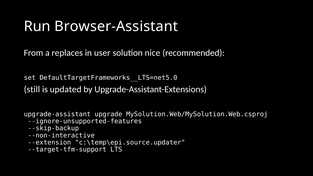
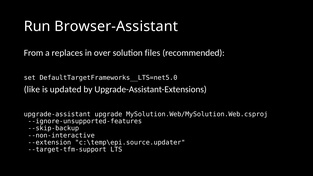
user: user -> over
nice: nice -> files
still: still -> like
